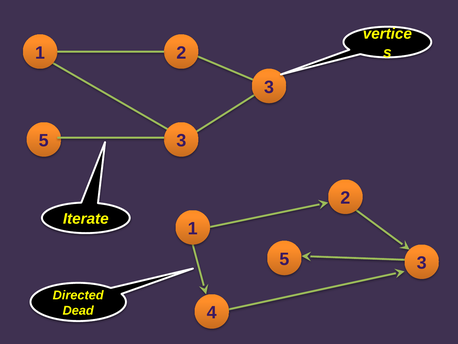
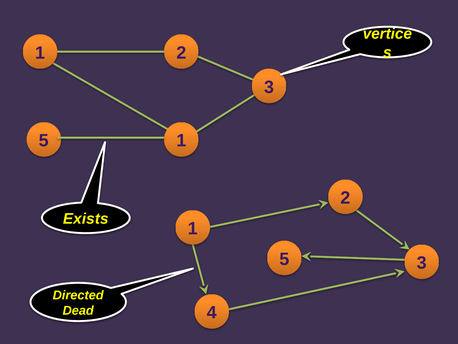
3 at (181, 141): 3 -> 1
Iterate: Iterate -> Exists
